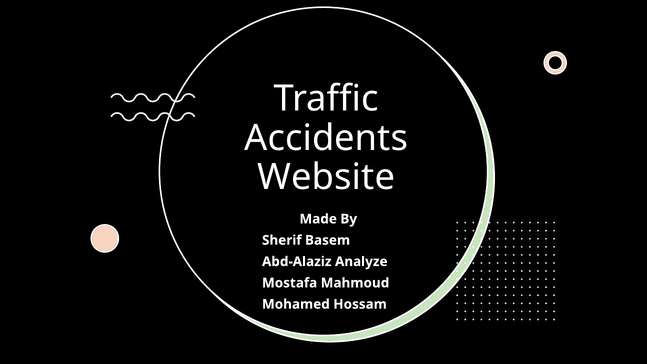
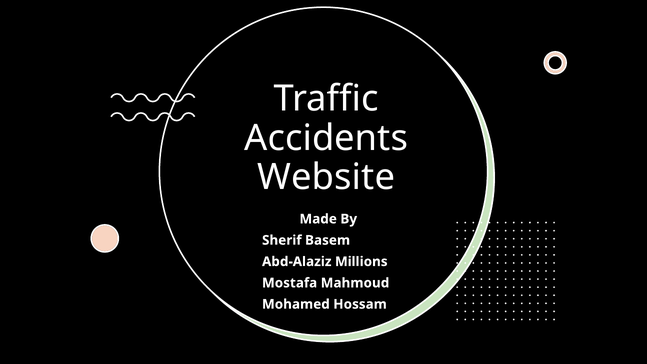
Analyze: Analyze -> Millions
